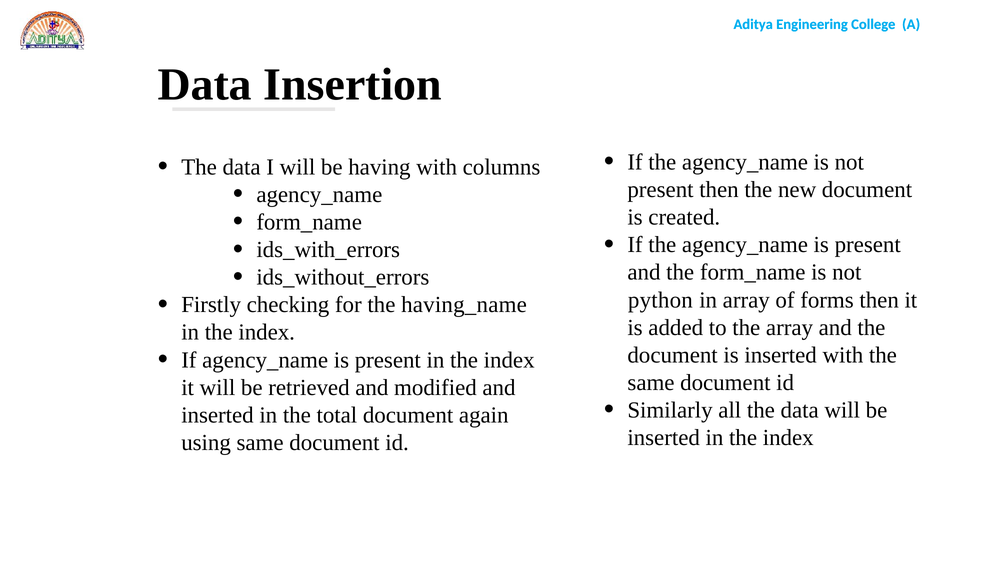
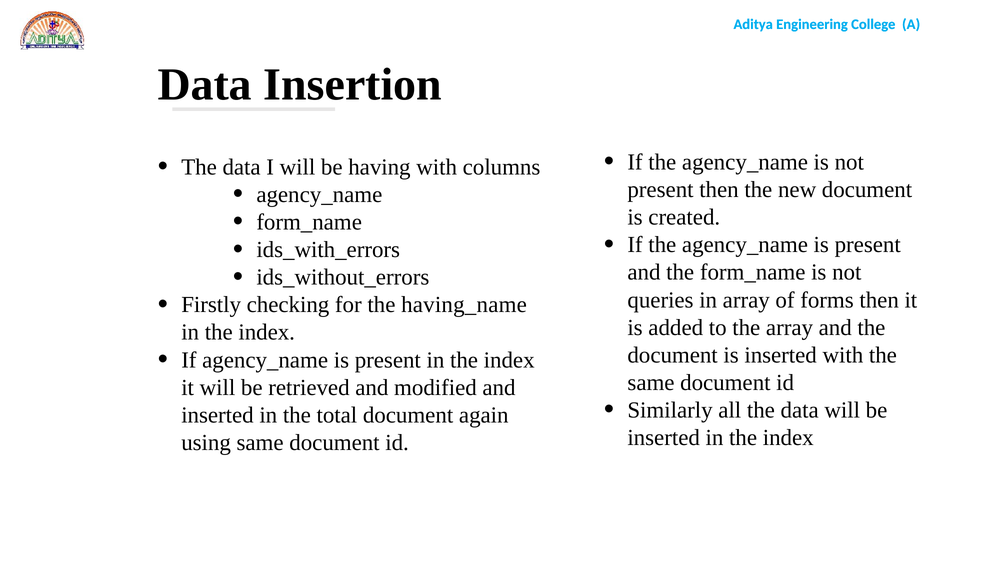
python: python -> queries
